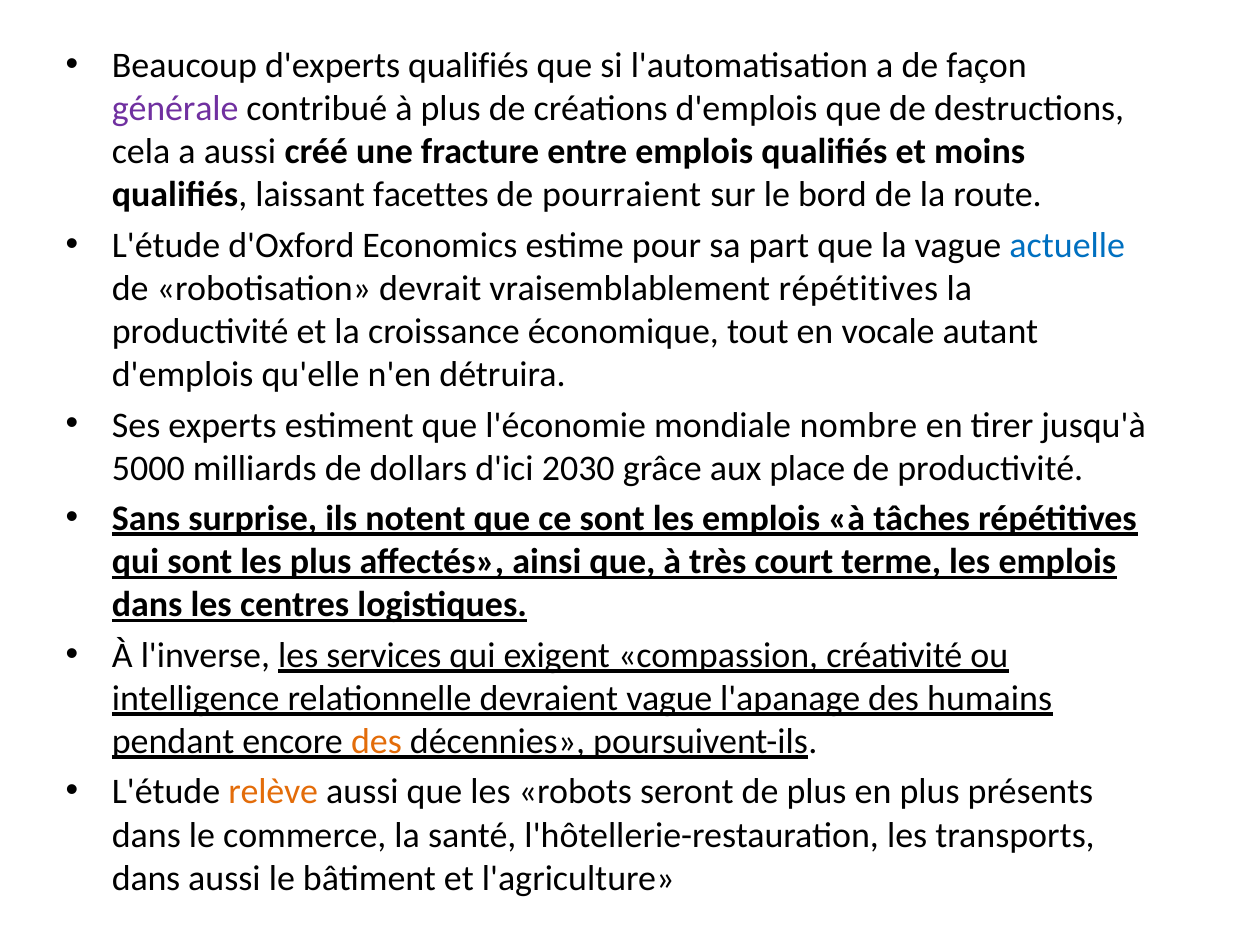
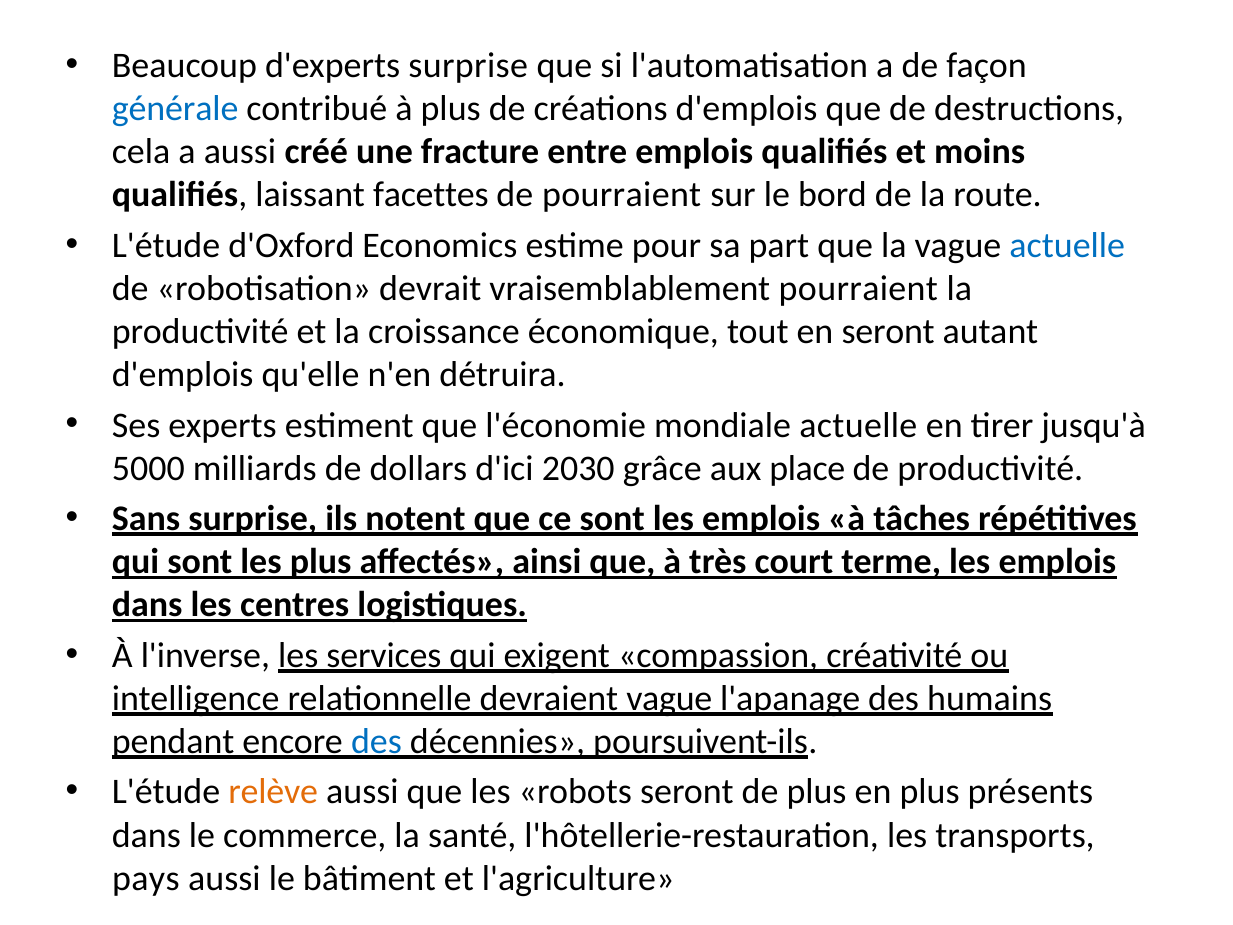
d'experts qualifiés: qualifiés -> surprise
générale colour: purple -> blue
vraisemblablement répétitives: répétitives -> pourraient
en vocale: vocale -> seront
mondiale nombre: nombre -> actuelle
des at (376, 741) colour: orange -> blue
dans at (146, 878): dans -> pays
